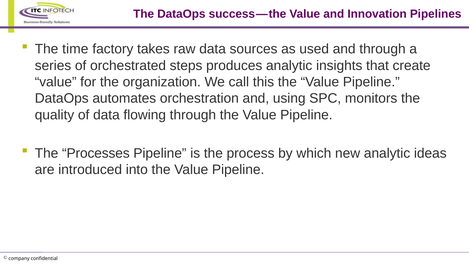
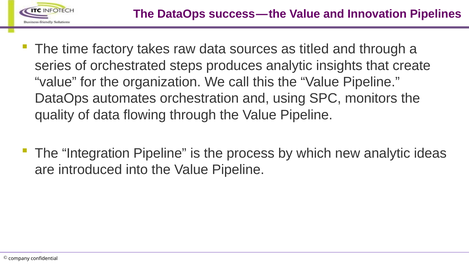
used: used -> titled
Processes: Processes -> Integration
